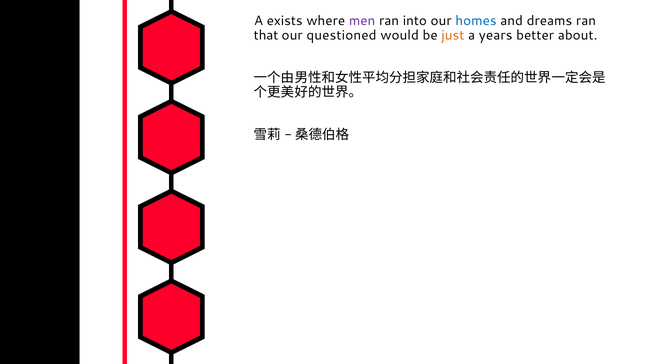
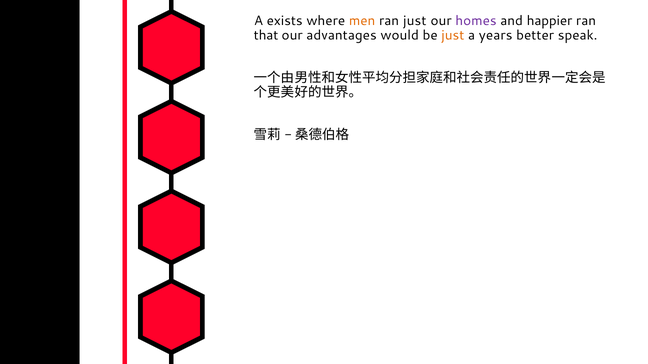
men colour: purple -> orange
ran into: into -> just
homes colour: blue -> purple
dreams: dreams -> happier
questioned: questioned -> advantages
about: about -> speak
